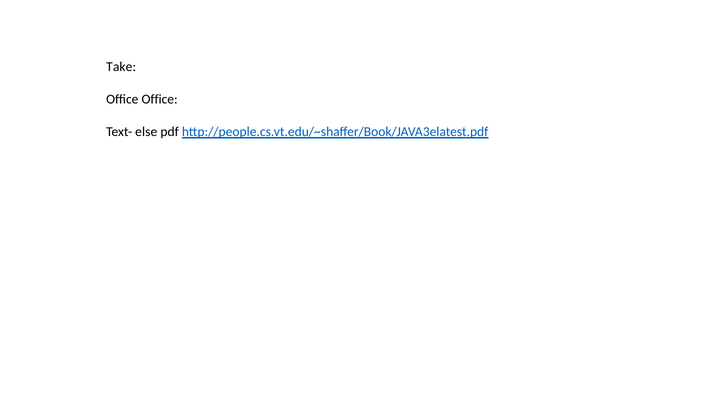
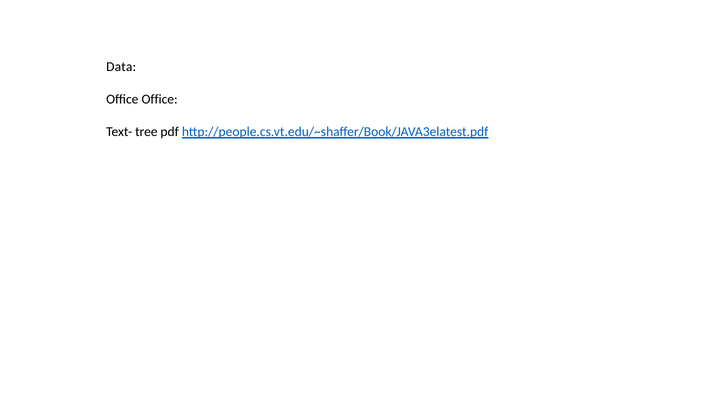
Take: Take -> Data
else: else -> tree
